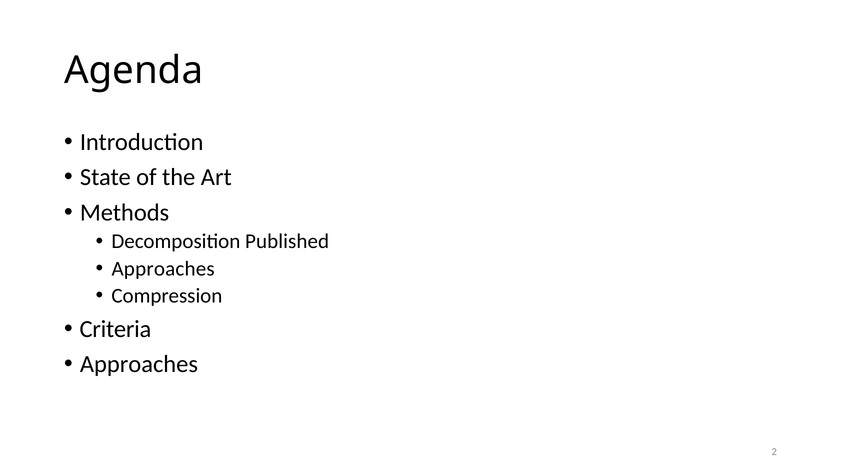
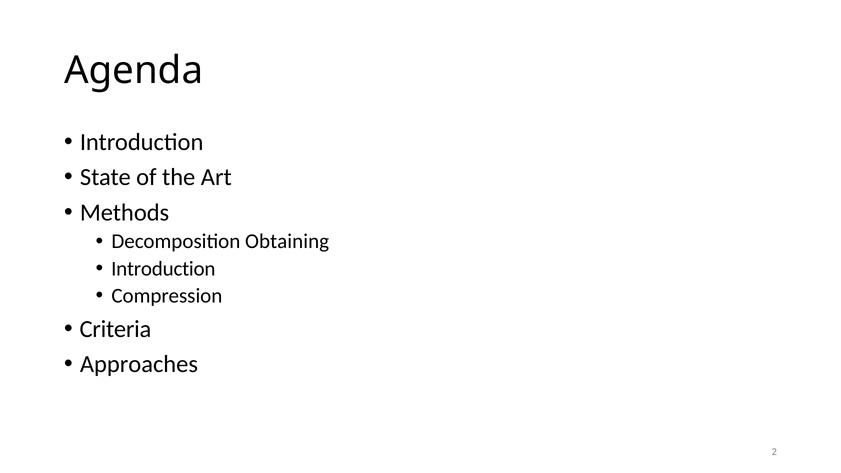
Published: Published -> Obtaining
Approaches at (163, 269): Approaches -> Introduction
